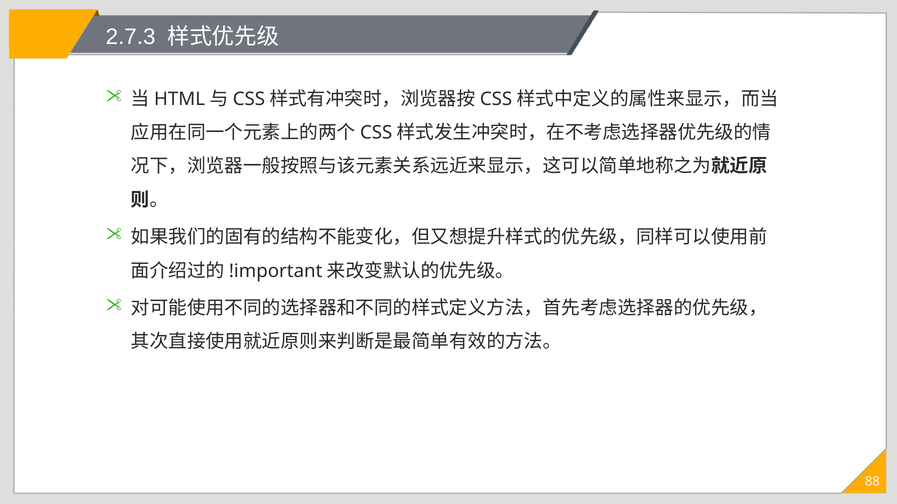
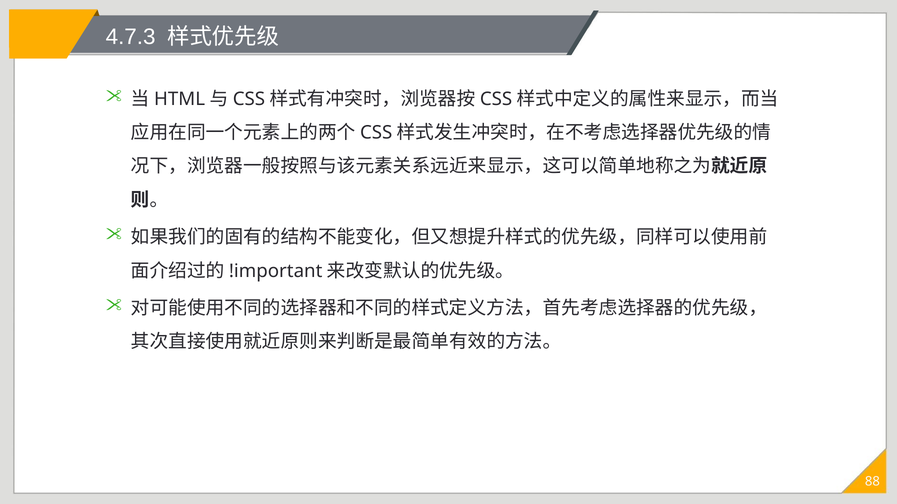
2.7.3: 2.7.3 -> 4.7.3
